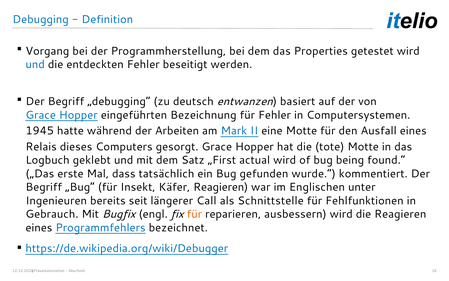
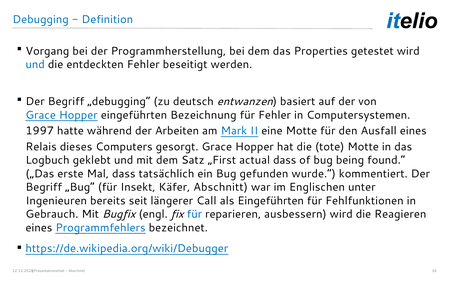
1945: 1945 -> 1997
actual wird: wird -> dass
Käfer Reagieren: Reagieren -> Abschnitt
als Schnittstelle: Schnittstelle -> Eingeführten
für at (194, 214) colour: orange -> blue
